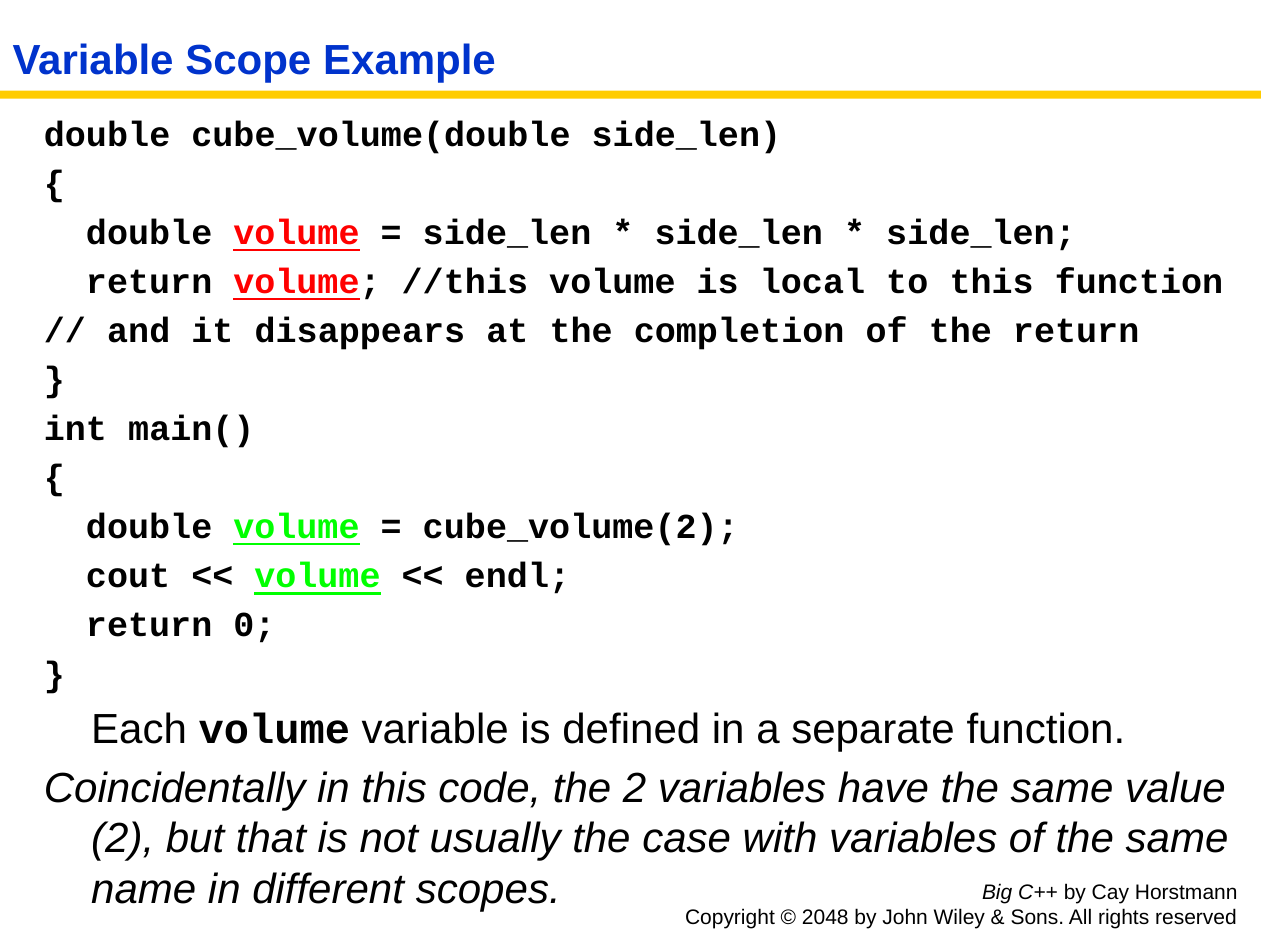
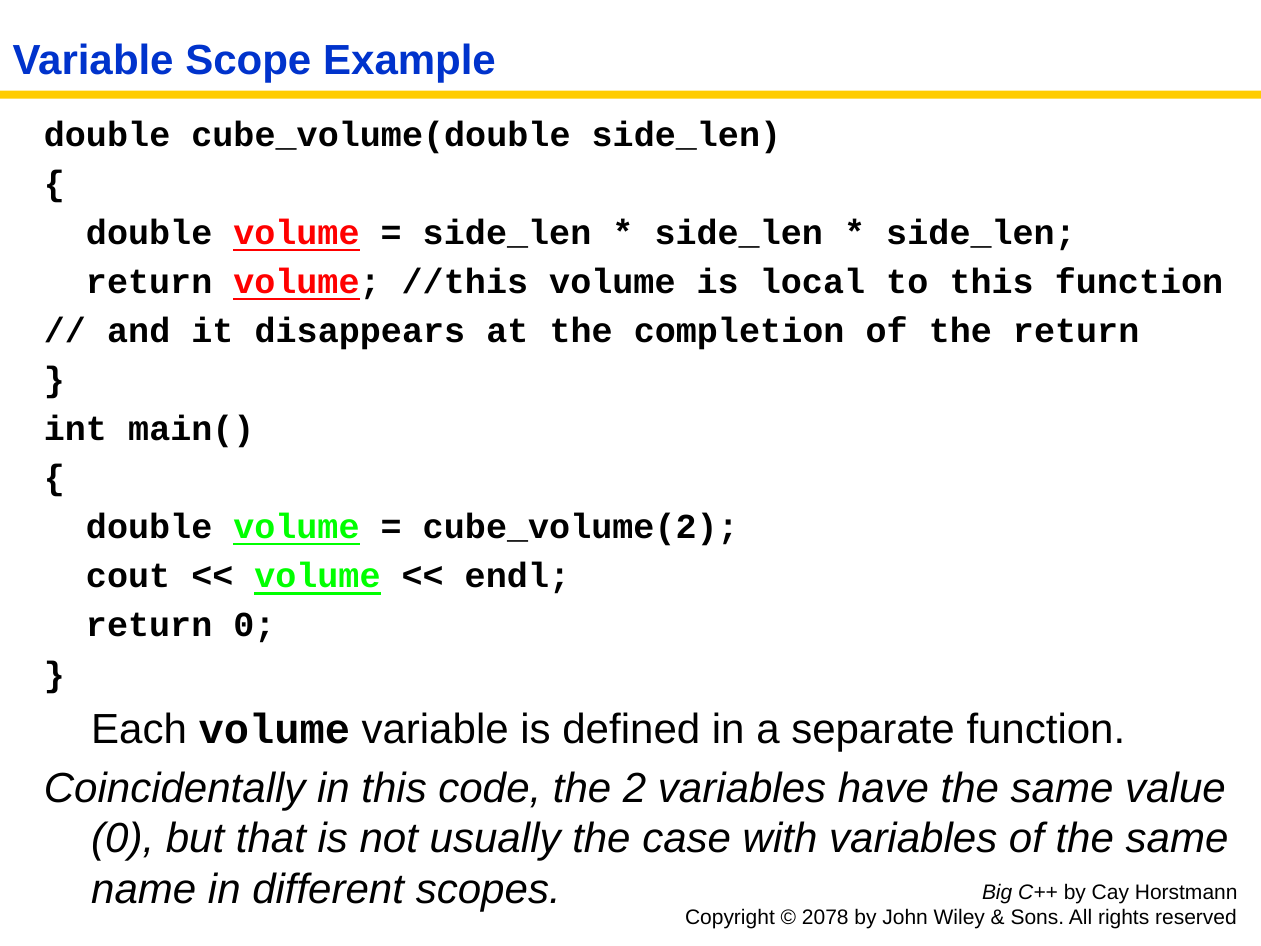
2 at (123, 839): 2 -> 0
2048: 2048 -> 2078
